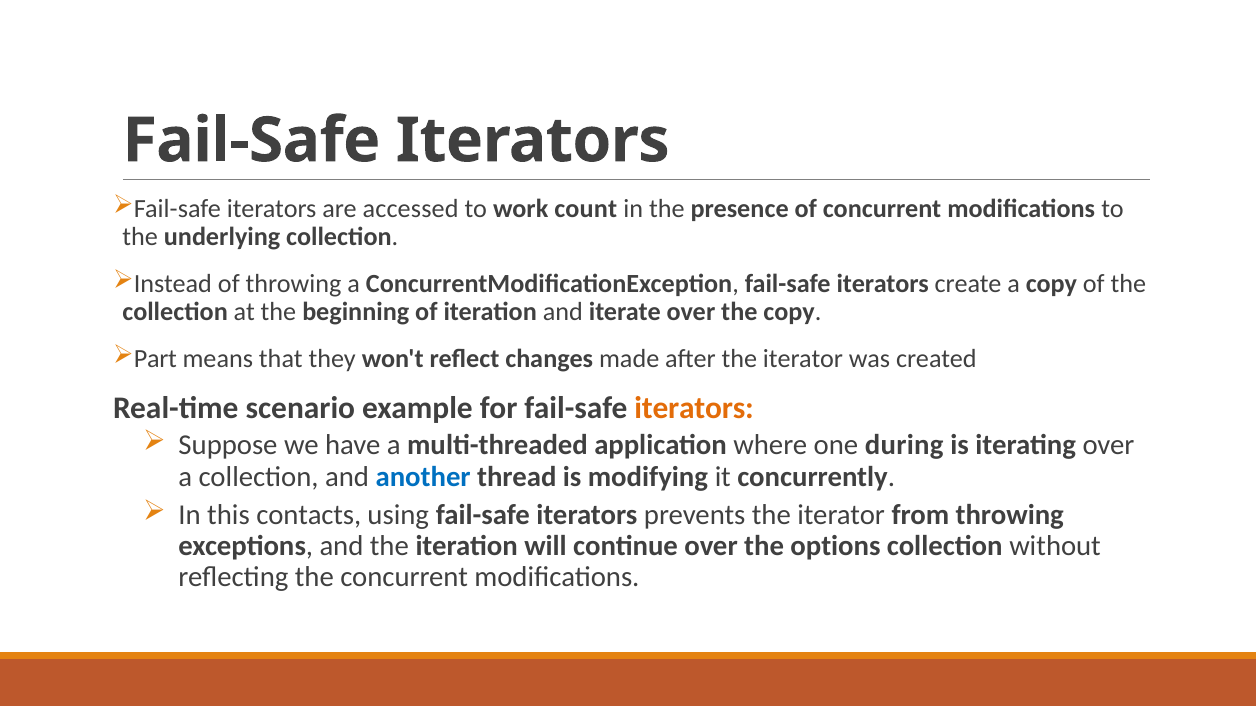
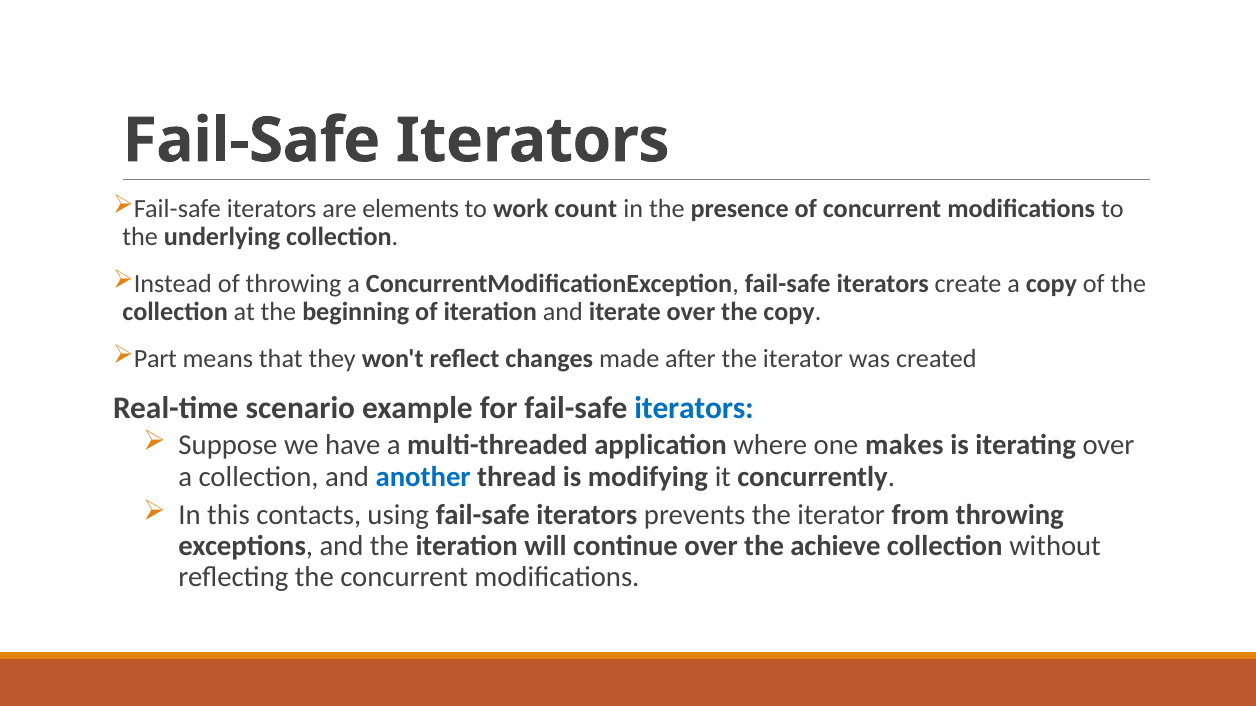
accessed: accessed -> elements
iterators at (694, 408) colour: orange -> blue
during: during -> makes
options: options -> achieve
